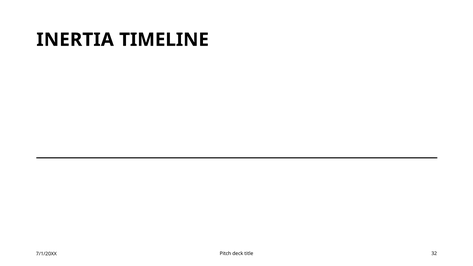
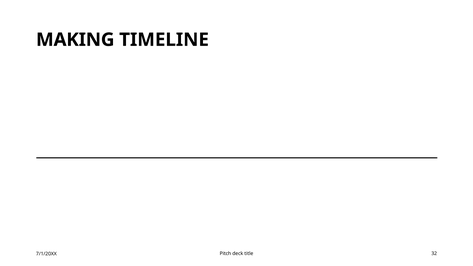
INERTIA: INERTIA -> MAKING
